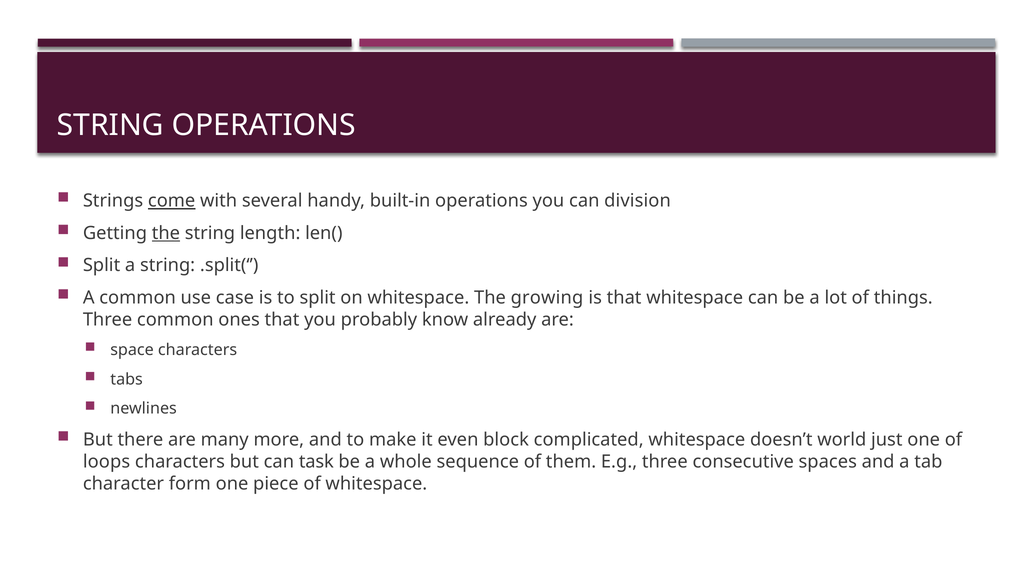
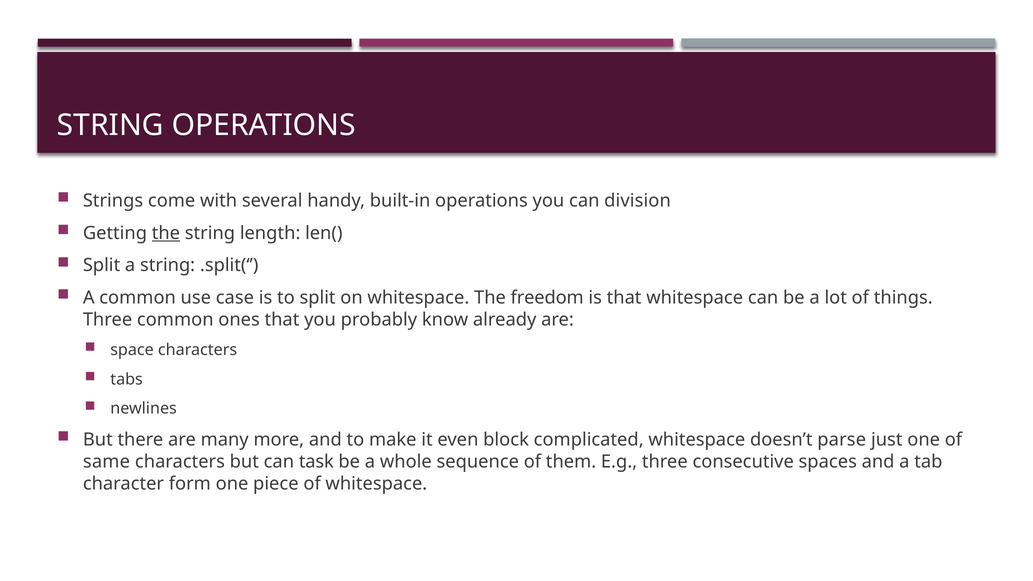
come underline: present -> none
growing: growing -> freedom
world: world -> parse
loops: loops -> same
